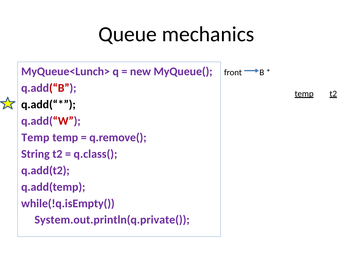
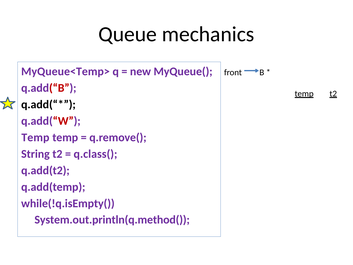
MyQueue<Lunch>: MyQueue<Lunch> -> MyQueue<Temp>
System.out.println(q.private(: System.out.println(q.private( -> System.out.println(q.method(
